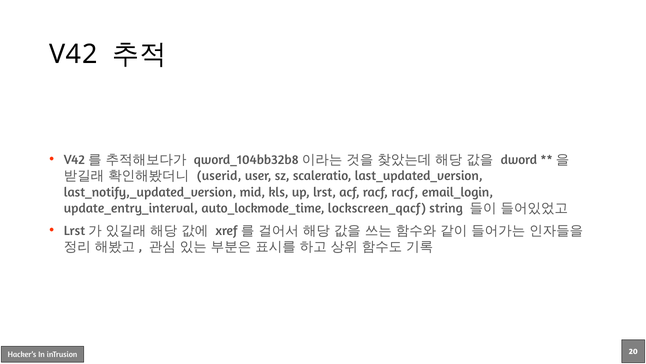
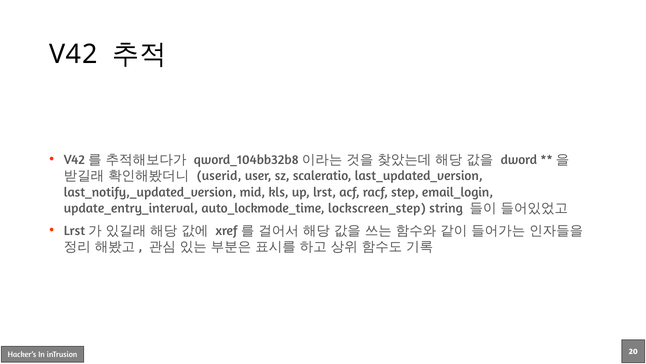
racf racf: racf -> step
lockscreen_qacf: lockscreen_qacf -> lockscreen_step
